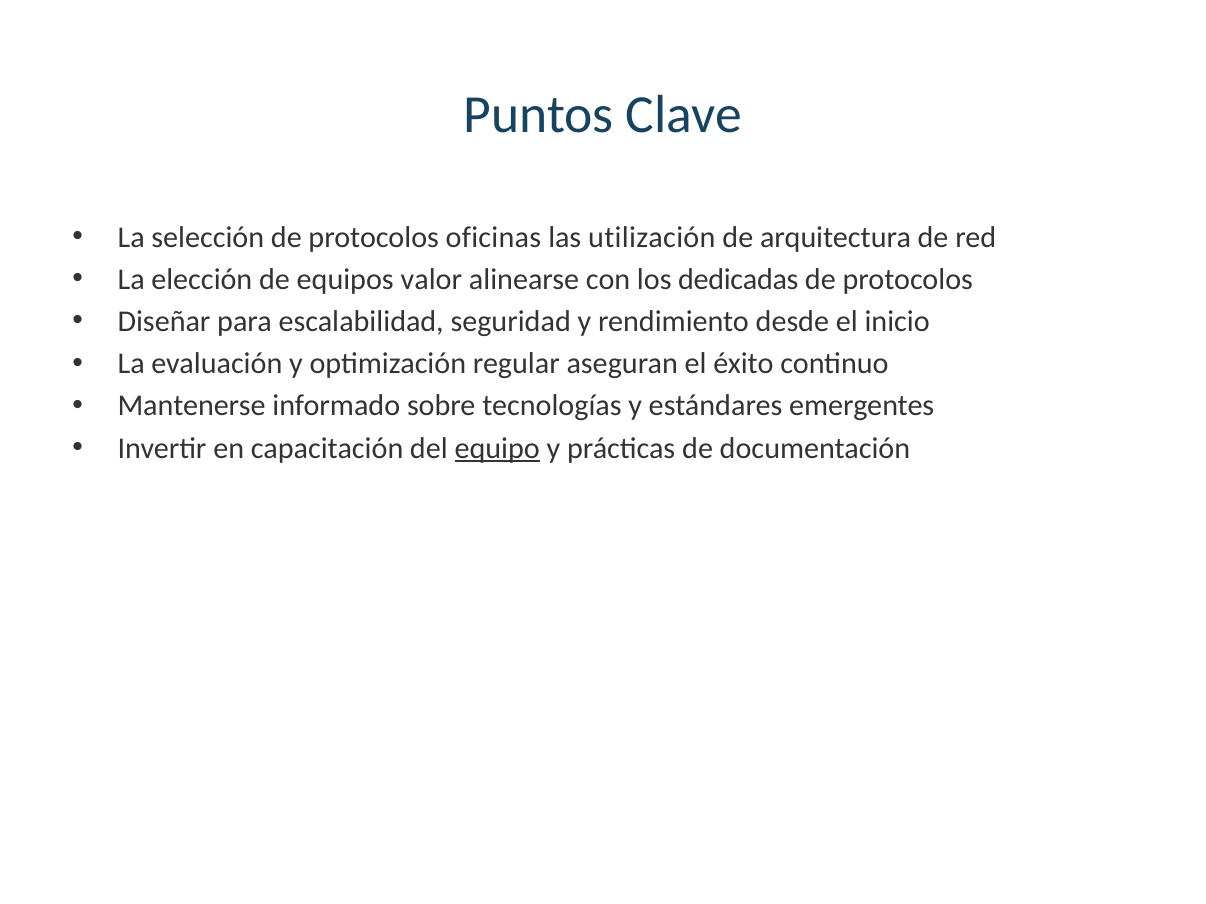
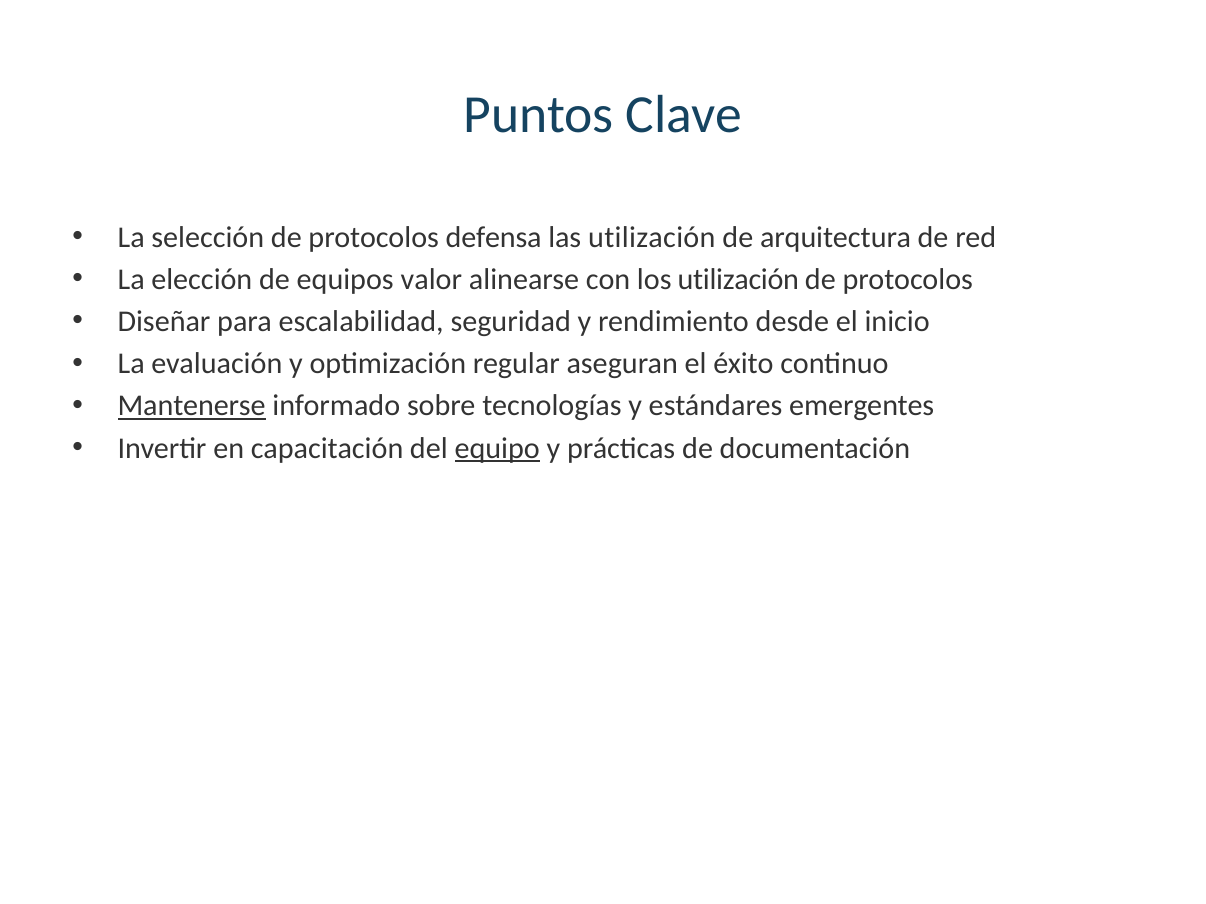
oficinas: oficinas -> defensa
los dedicadas: dedicadas -> utilización
Mantenerse underline: none -> present
